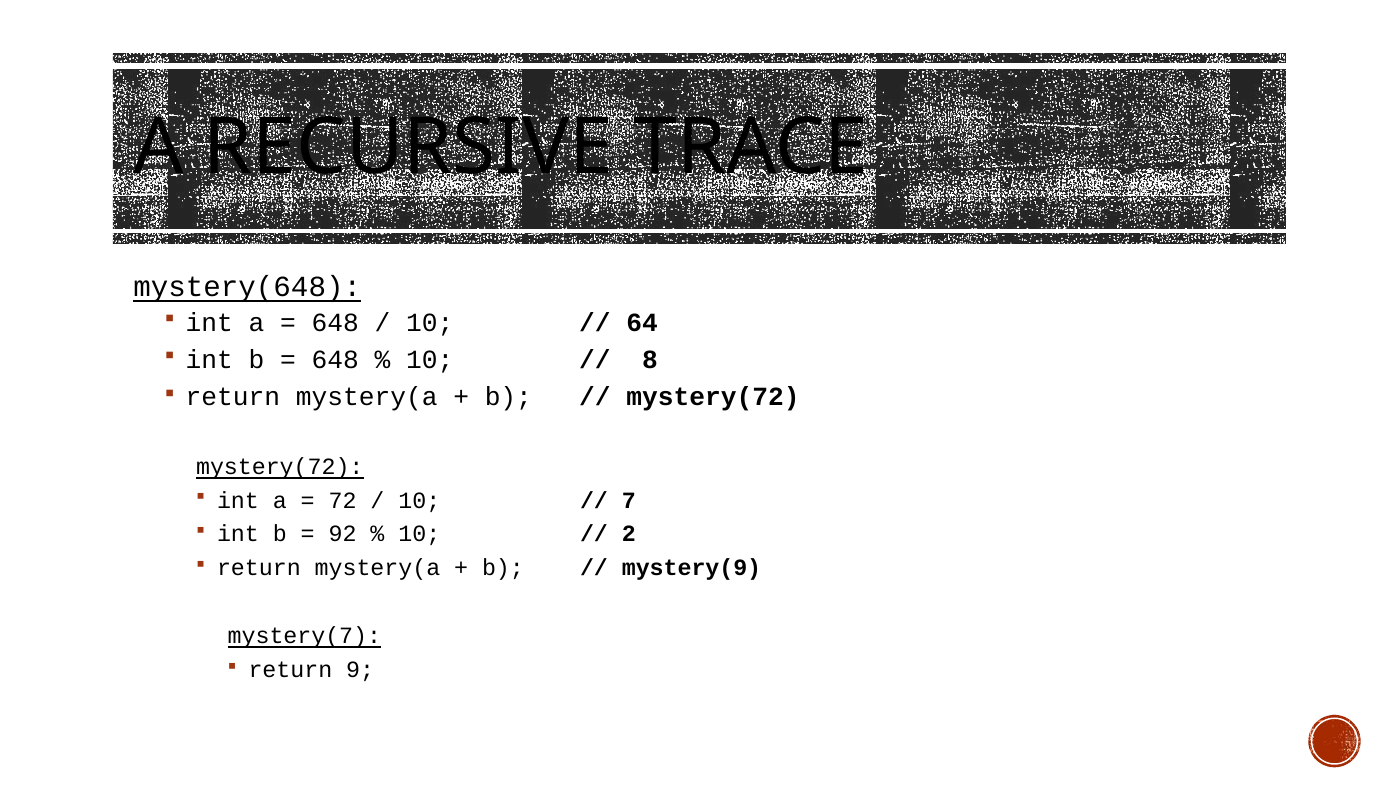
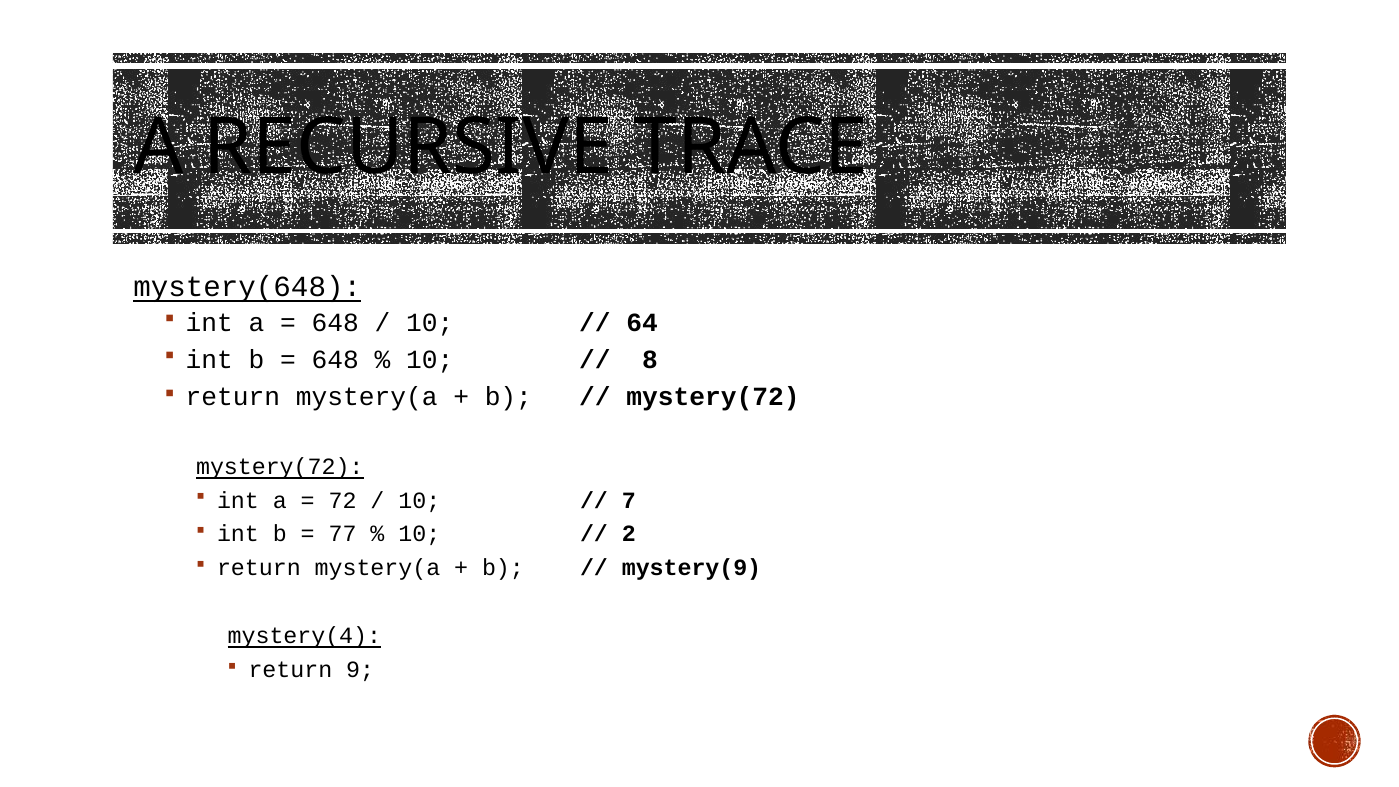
92: 92 -> 77
mystery(7: mystery(7 -> mystery(4
